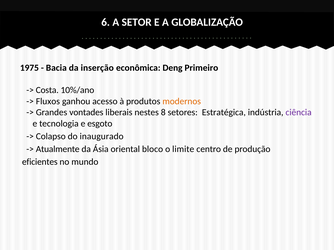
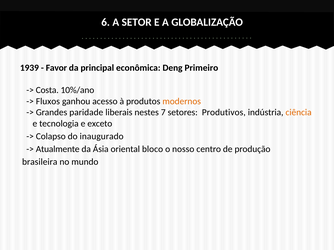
1975: 1975 -> 1939
Bacia: Bacia -> Favor
inserção: inserção -> principal
vontades: vontades -> paridade
8: 8 -> 7
Estratégica: Estratégica -> Produtivos
ciência colour: purple -> orange
esgoto: esgoto -> exceto
limite: limite -> nosso
eficientes: eficientes -> brasileira
